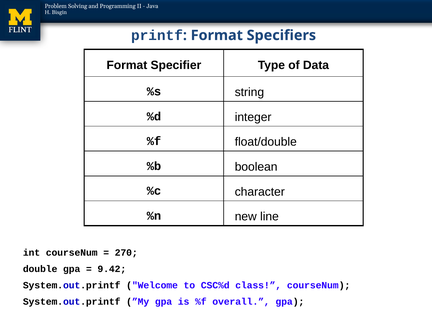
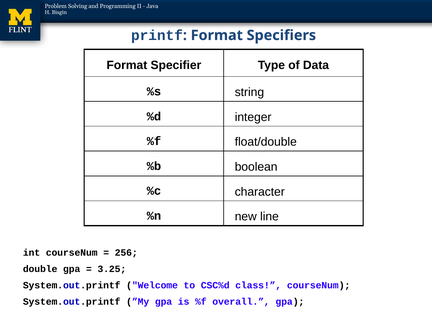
270: 270 -> 256
9.42: 9.42 -> 3.25
